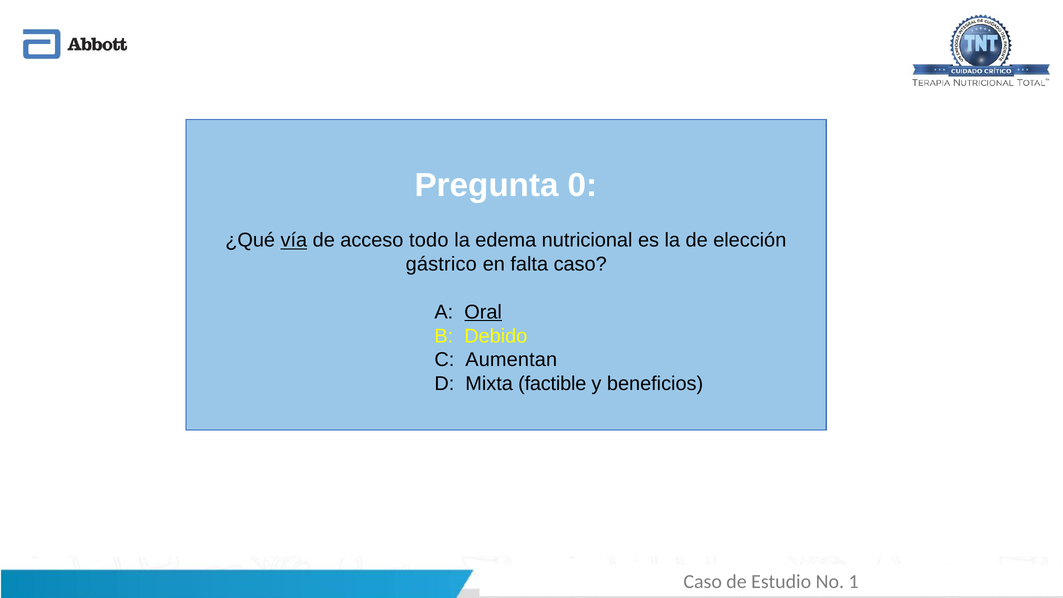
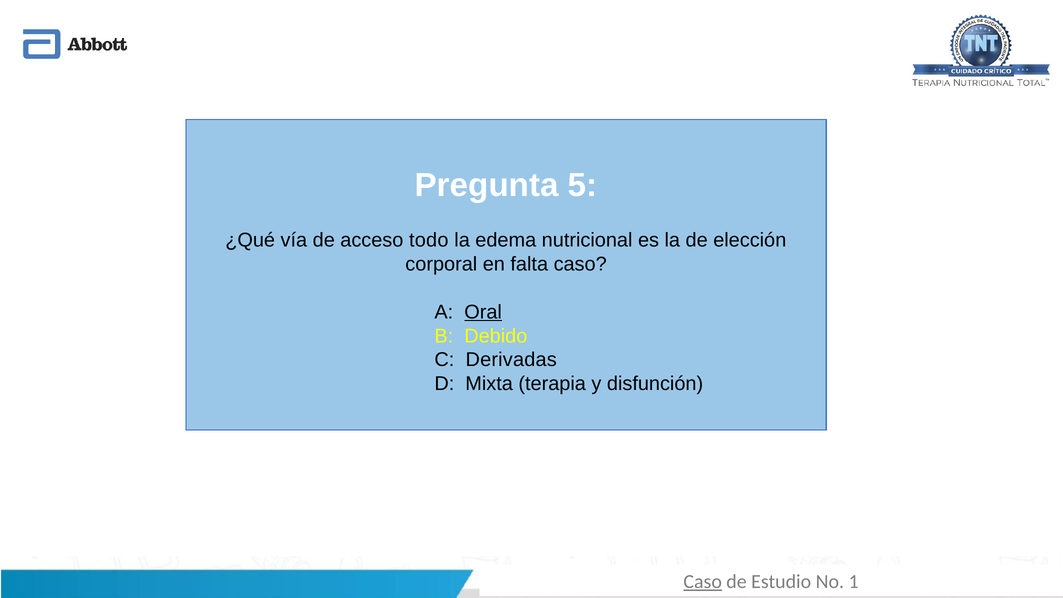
0: 0 -> 5
vía underline: present -> none
gástrico: gástrico -> corporal
Aumentan: Aumentan -> Derivadas
factible: factible -> terapia
beneficios: beneficios -> disfunción
Caso at (703, 582) underline: none -> present
